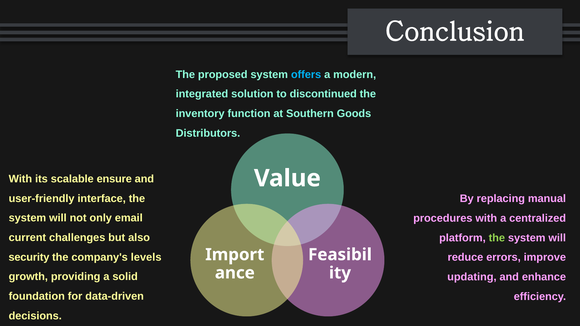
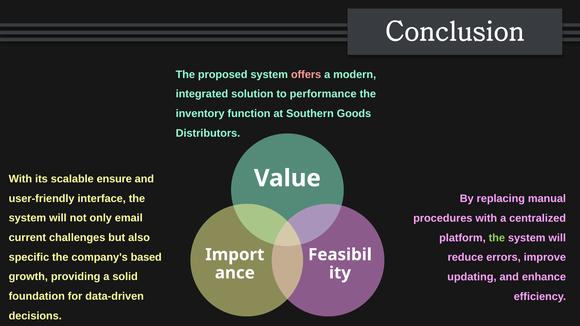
offers colour: light blue -> pink
discontinued: discontinued -> performance
security: security -> specific
levels: levels -> based
